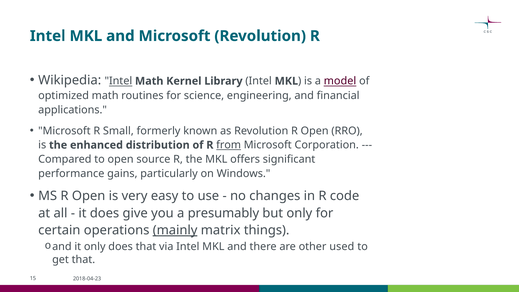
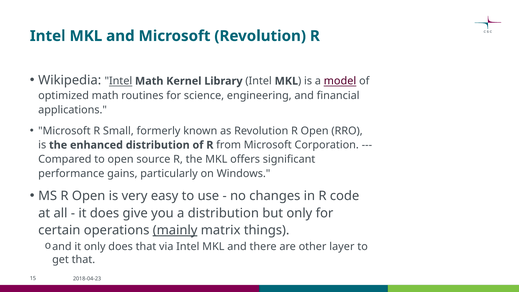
from underline: present -> none
a presumably: presumably -> distribution
used: used -> layer
